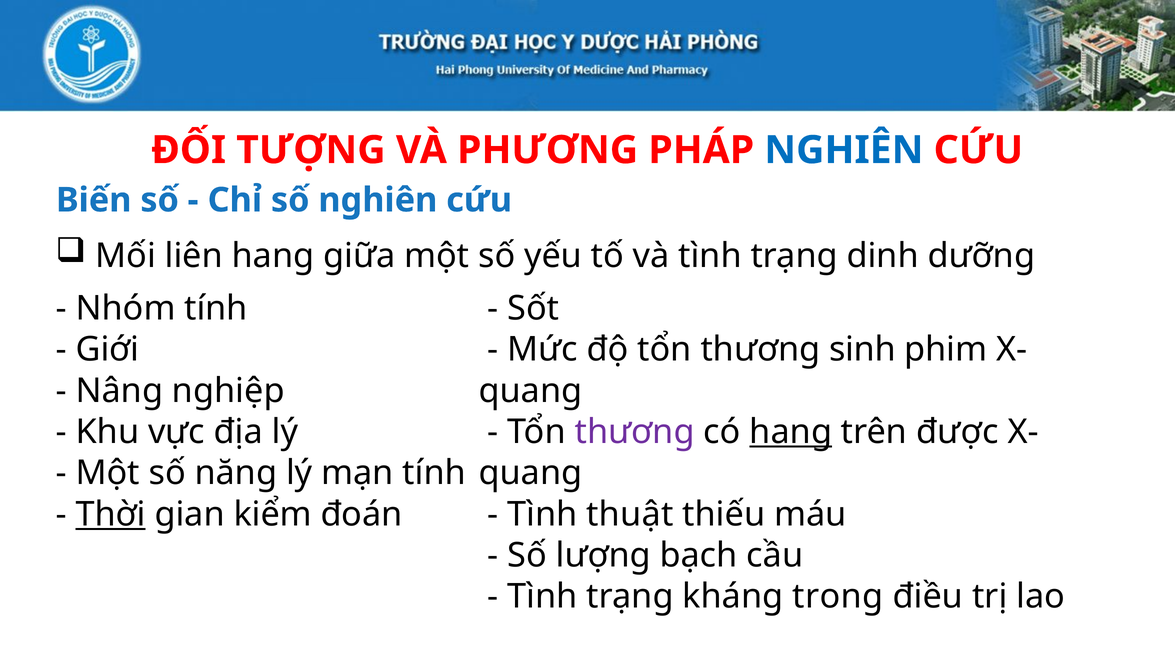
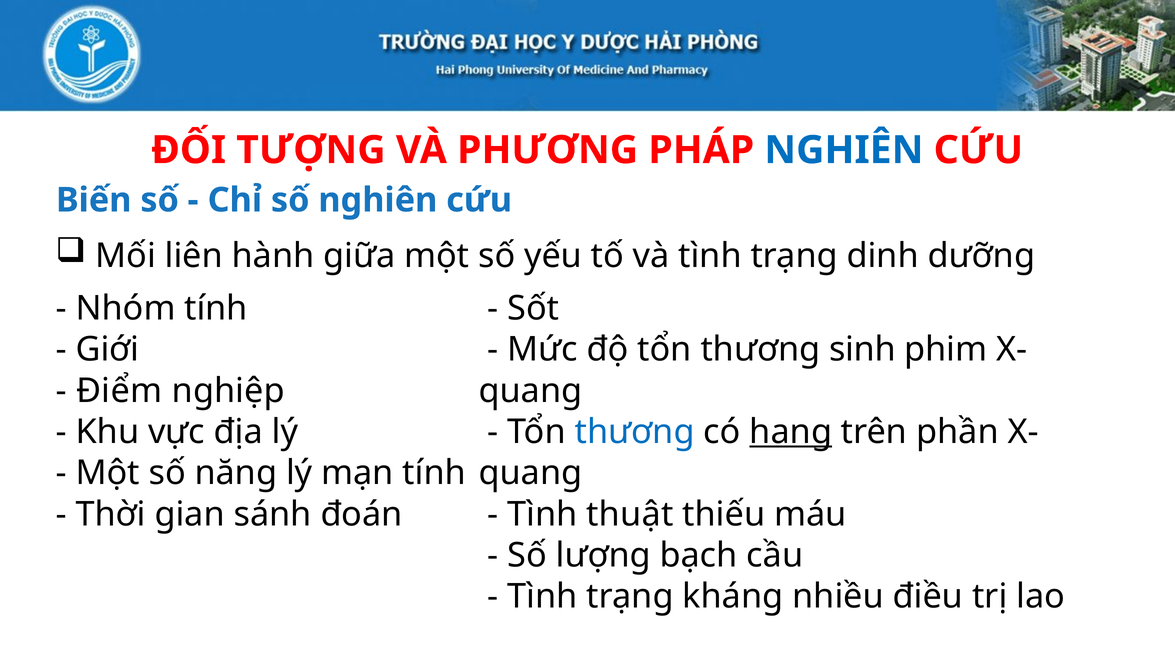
liên hang: hang -> hành
Nâng: Nâng -> Điểm
thương at (635, 432) colour: purple -> blue
được: được -> phần
Thời underline: present -> none
kiểm: kiểm -> sánh
trong: trong -> nhiều
